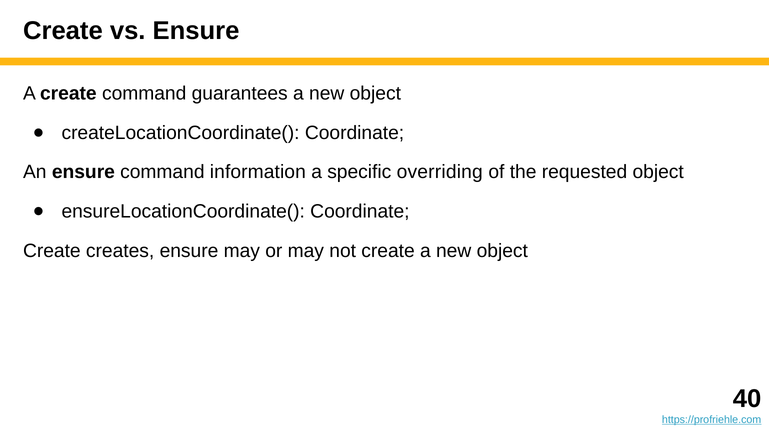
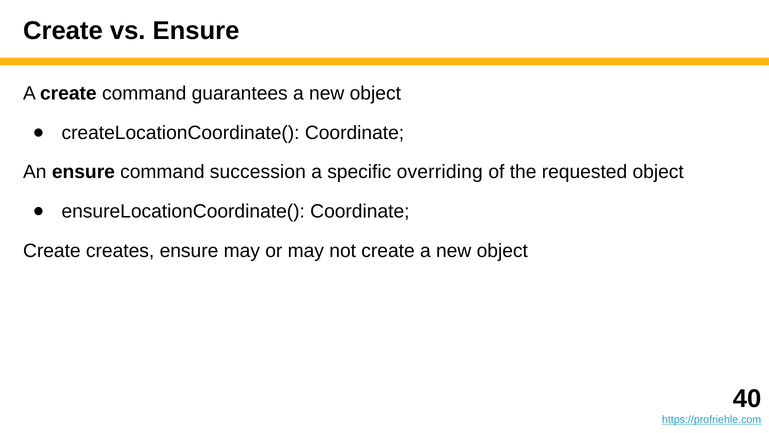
information: information -> succession
